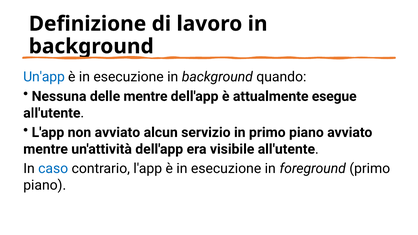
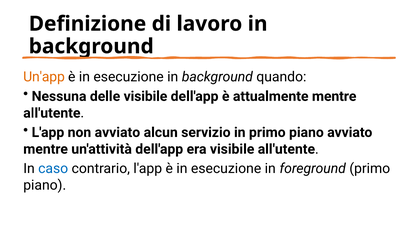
Un'app colour: blue -> orange
delle mentre: mentre -> visibile
attualmente esegue: esegue -> mentre
